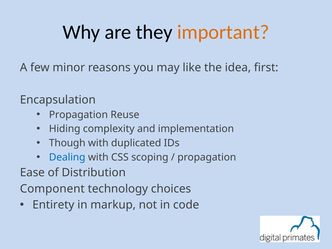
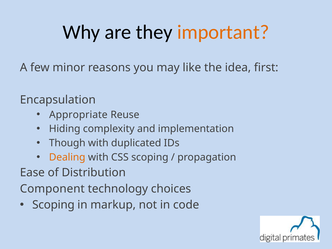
Propagation at (78, 115): Propagation -> Appropriate
Dealing colour: blue -> orange
Entirety at (53, 205): Entirety -> Scoping
